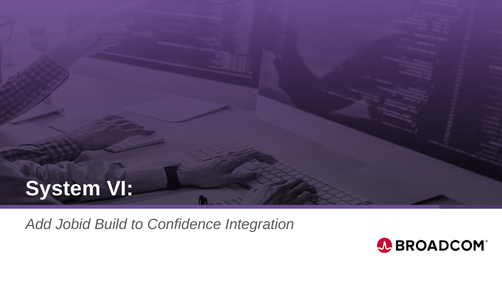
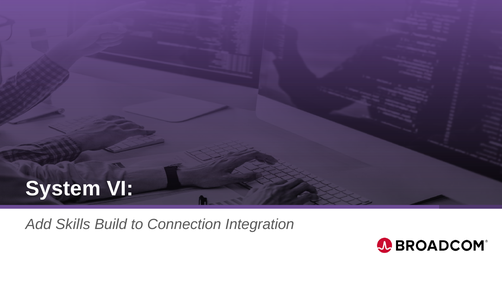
Jobid: Jobid -> Skills
Confidence: Confidence -> Connection
